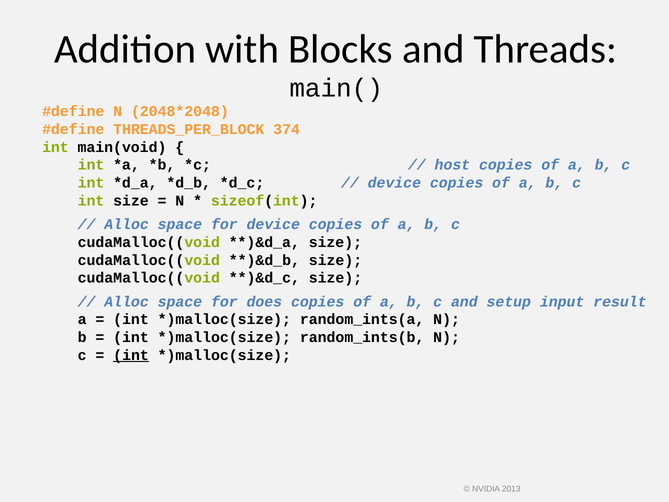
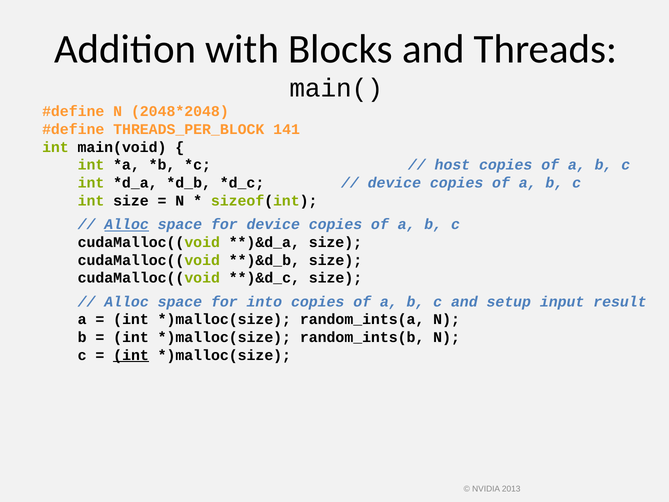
374: 374 -> 141
Alloc at (127, 224) underline: none -> present
does: does -> into
